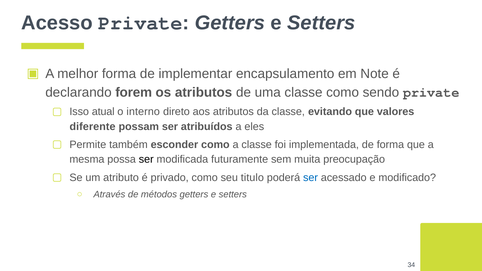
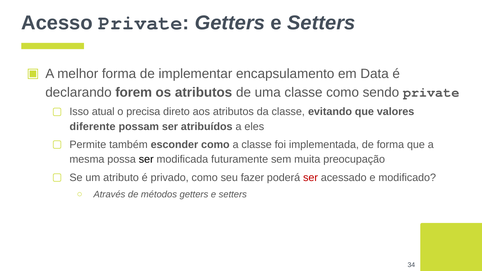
Note: Note -> Data
interno: interno -> precisa
titulo: titulo -> fazer
ser at (311, 178) colour: blue -> red
